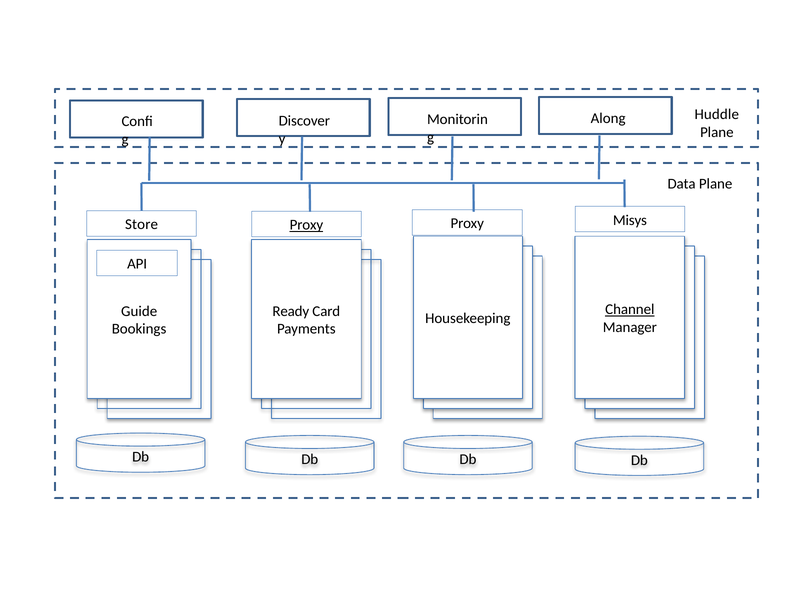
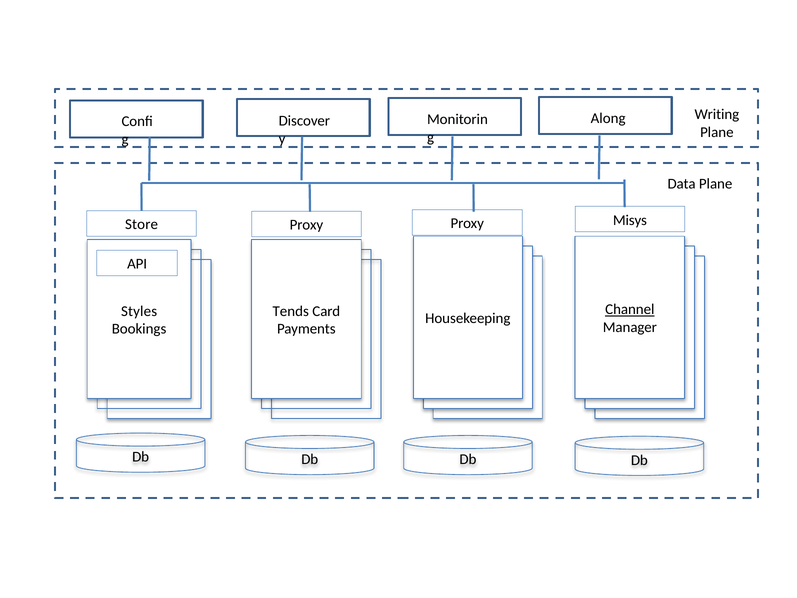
Huddle: Huddle -> Writing
Proxy at (306, 225) underline: present -> none
Guide: Guide -> Styles
Ready: Ready -> Tends
